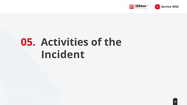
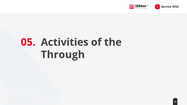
Incident: Incident -> Through
